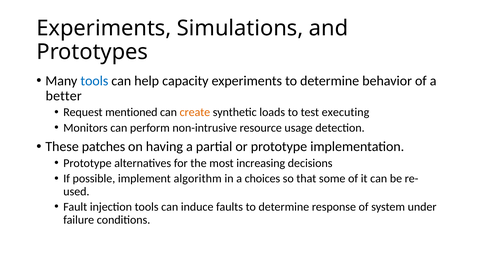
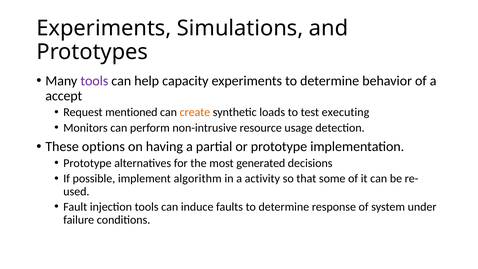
tools at (94, 81) colour: blue -> purple
better: better -> accept
patches: patches -> options
increasing: increasing -> generated
choices: choices -> activity
